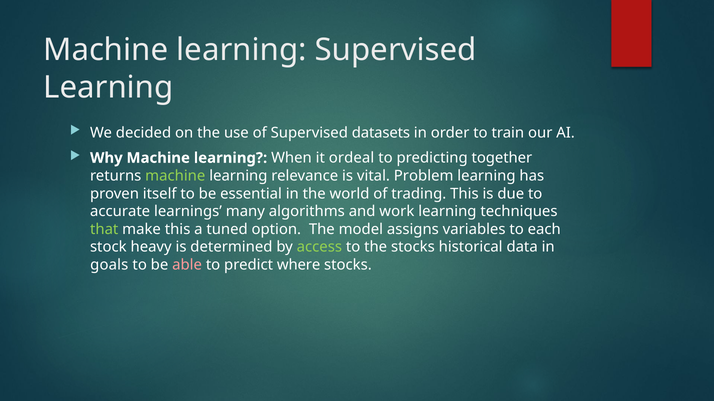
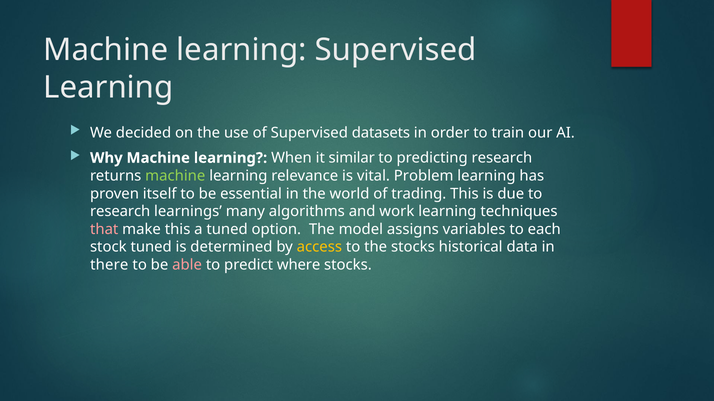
ordeal: ordeal -> similar
predicting together: together -> research
accurate at (120, 212): accurate -> research
that colour: light green -> pink
stock heavy: heavy -> tuned
access colour: light green -> yellow
goals: goals -> there
